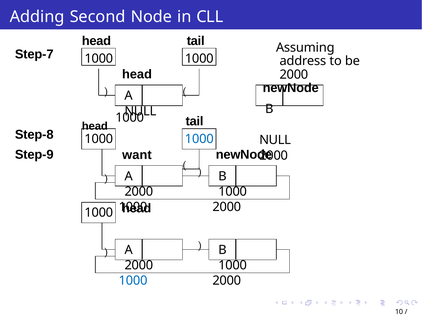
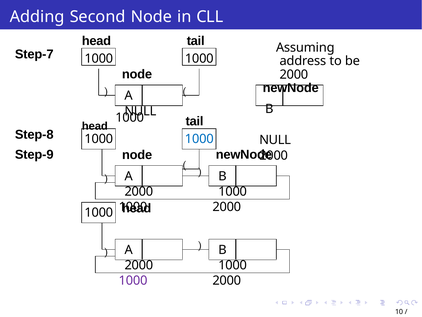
head at (137, 74): head -> node
want at (137, 155): want -> node
1000 at (133, 281) colour: blue -> purple
